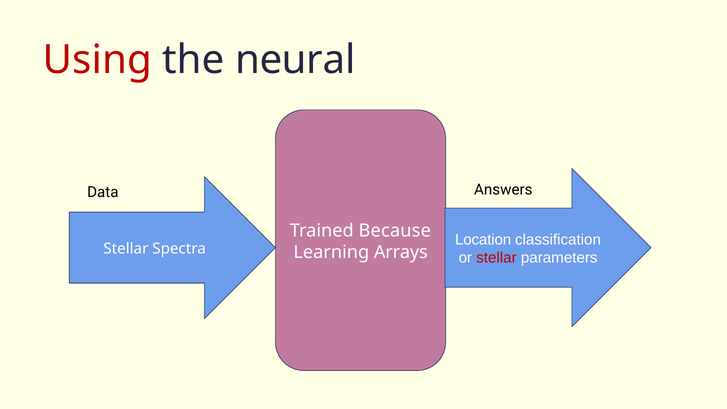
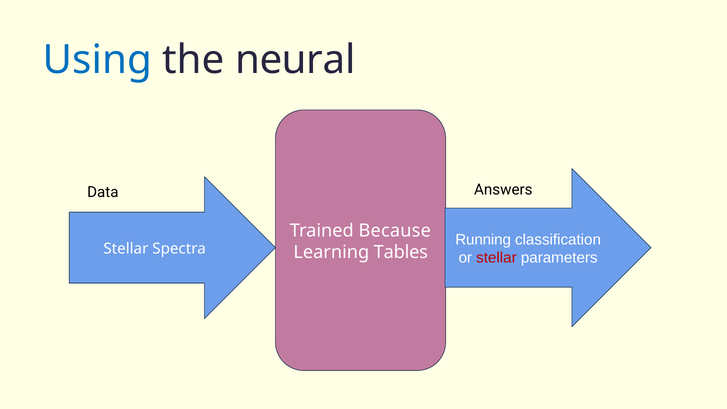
Using colour: red -> blue
Location: Location -> Running
Arrays: Arrays -> Tables
